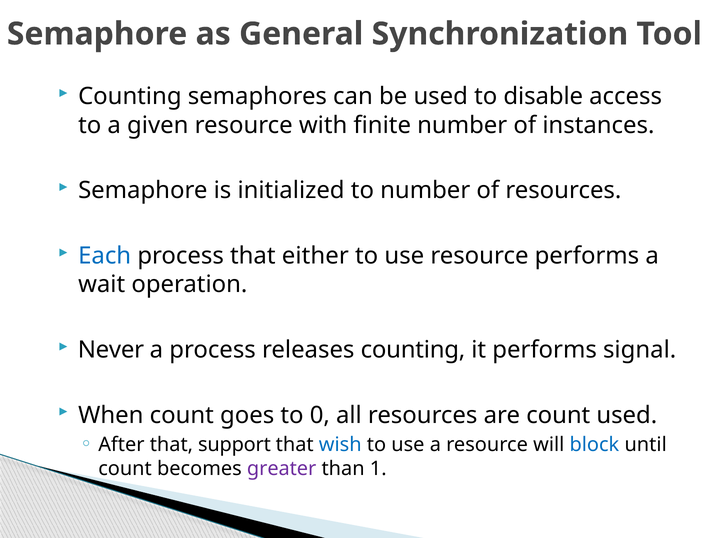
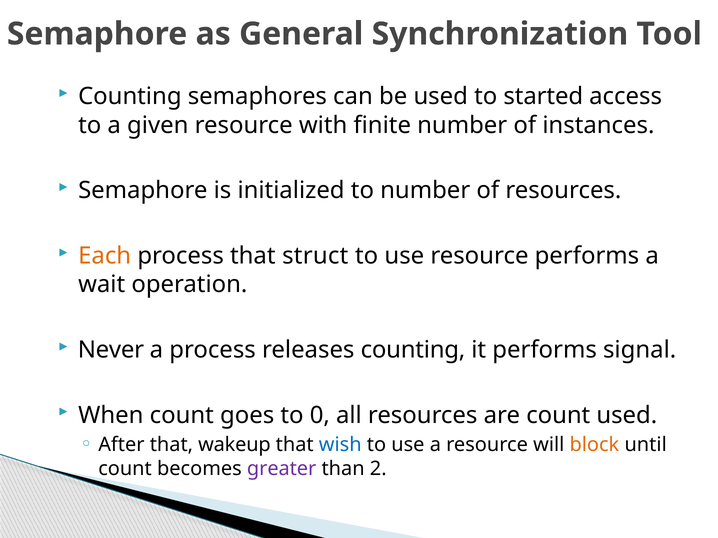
disable: disable -> started
Each colour: blue -> orange
either: either -> struct
support: support -> wakeup
block colour: blue -> orange
1: 1 -> 2
